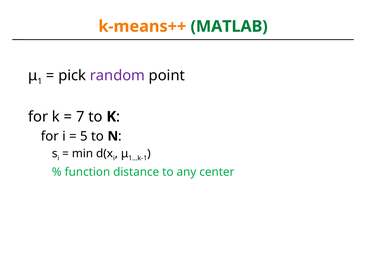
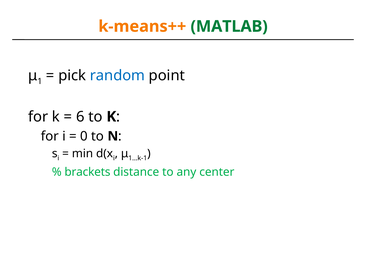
random colour: purple -> blue
7: 7 -> 6
5: 5 -> 0
function: function -> brackets
